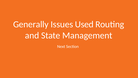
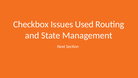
Generally: Generally -> Checkbox
